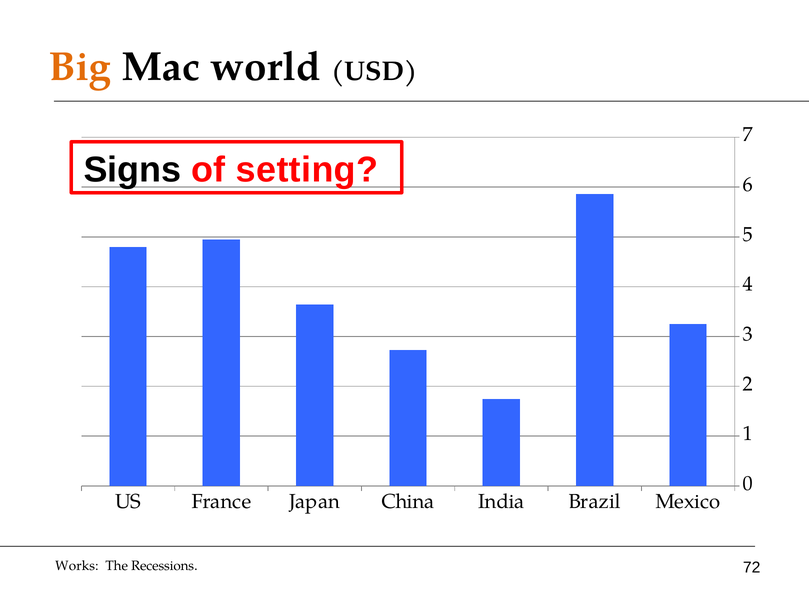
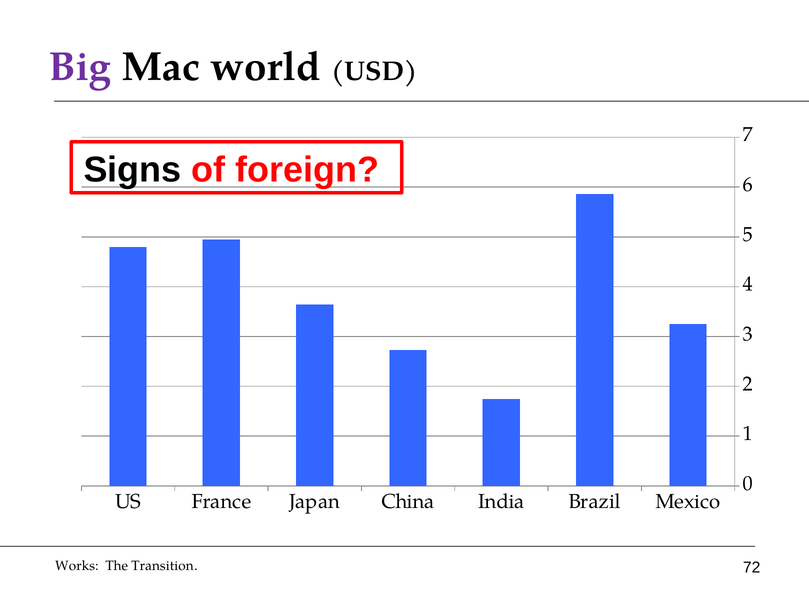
Big colour: orange -> purple
setting: setting -> foreign
Recessions: Recessions -> Transition
